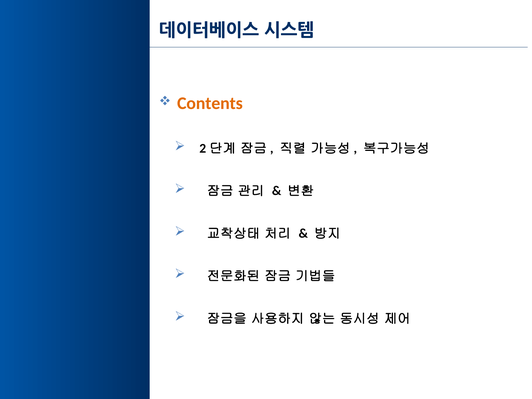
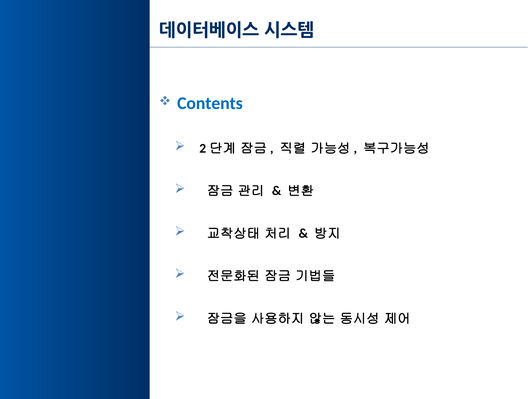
Contents colour: orange -> blue
